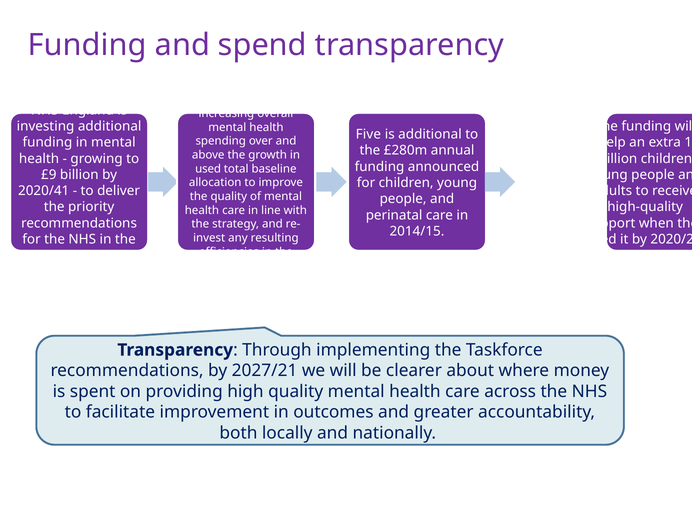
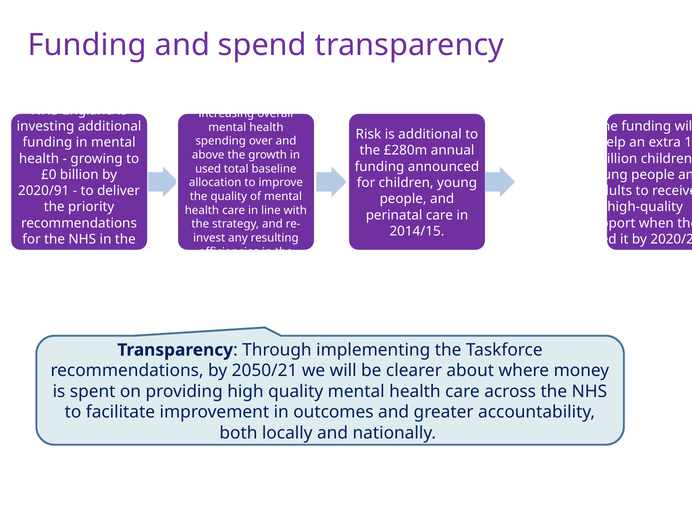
Five: Five -> Risk
£9: £9 -> £0
2020/41: 2020/41 -> 2020/91
2027/21: 2027/21 -> 2050/21
